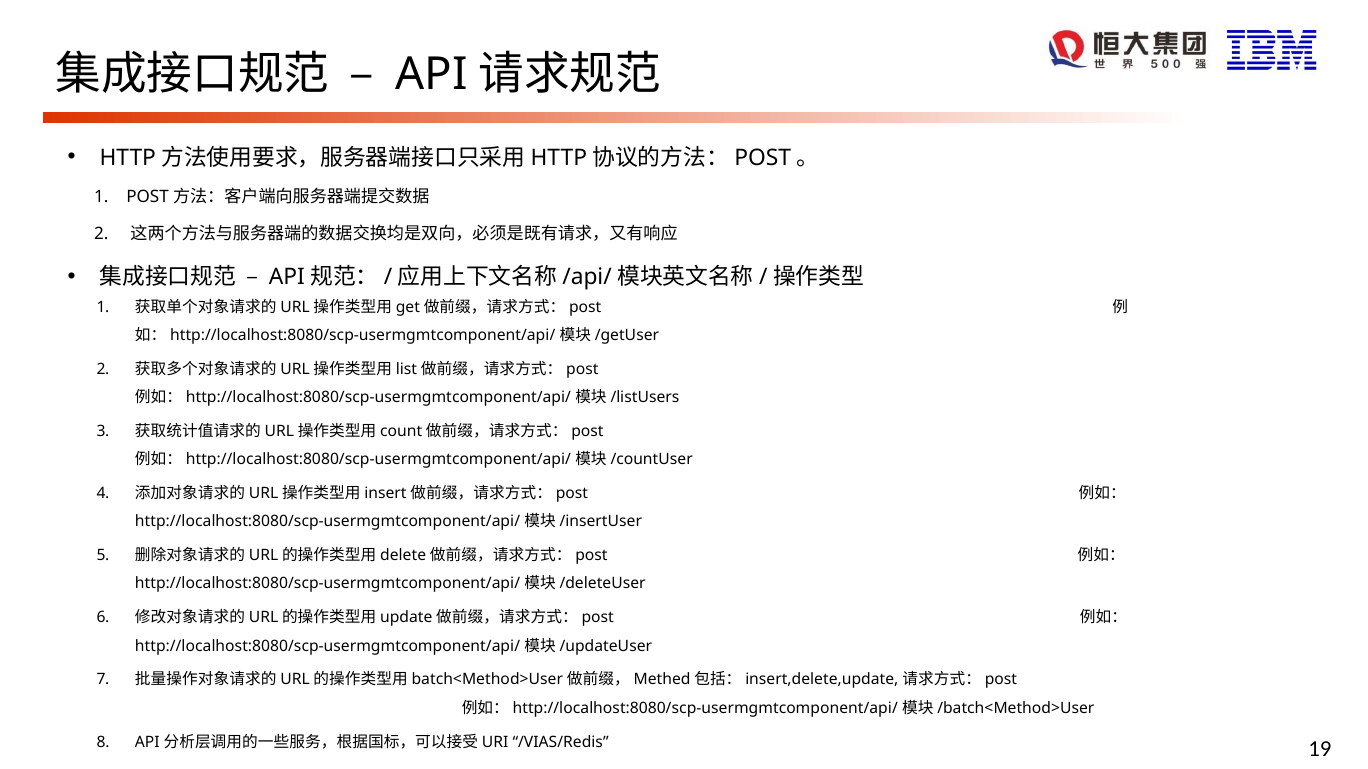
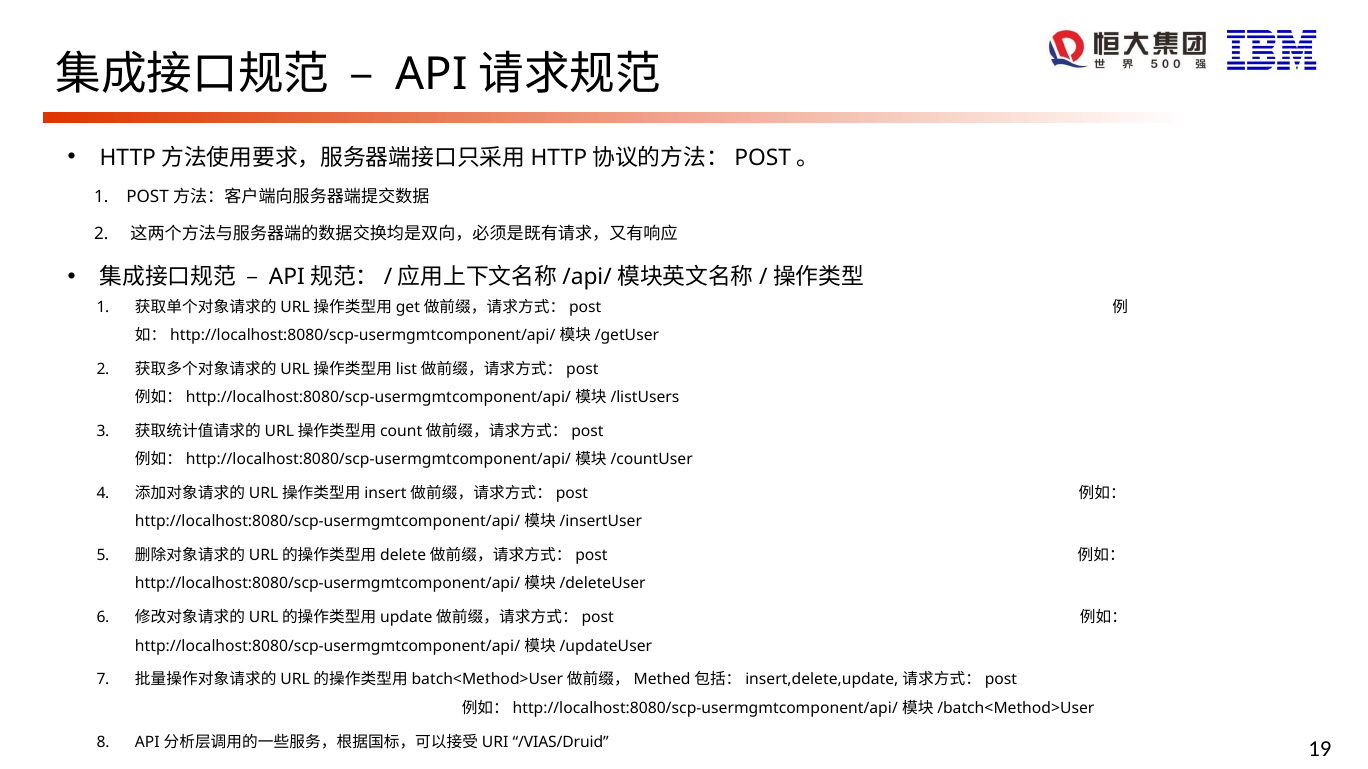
/VIAS/Redis: /VIAS/Redis -> /VIAS/Druid
